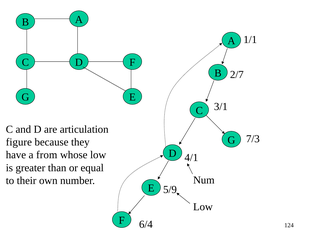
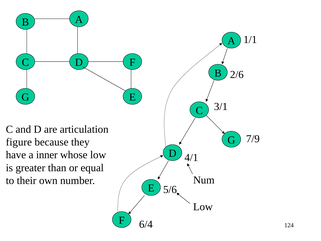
2/7: 2/7 -> 2/6
7/3: 7/3 -> 7/9
from: from -> inner
5/9: 5/9 -> 5/6
